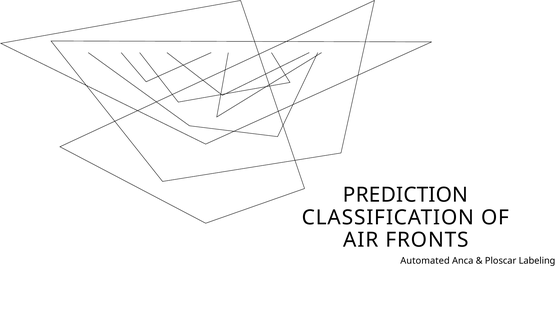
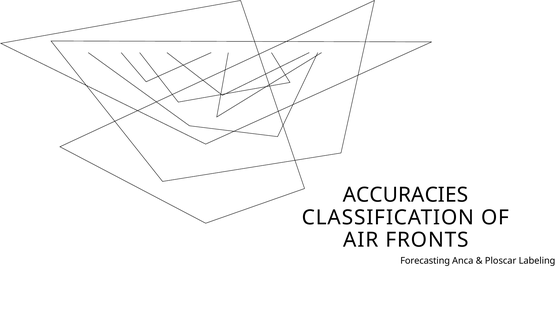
PREDICTION: PREDICTION -> ACCURACIES
Automated: Automated -> Forecasting
